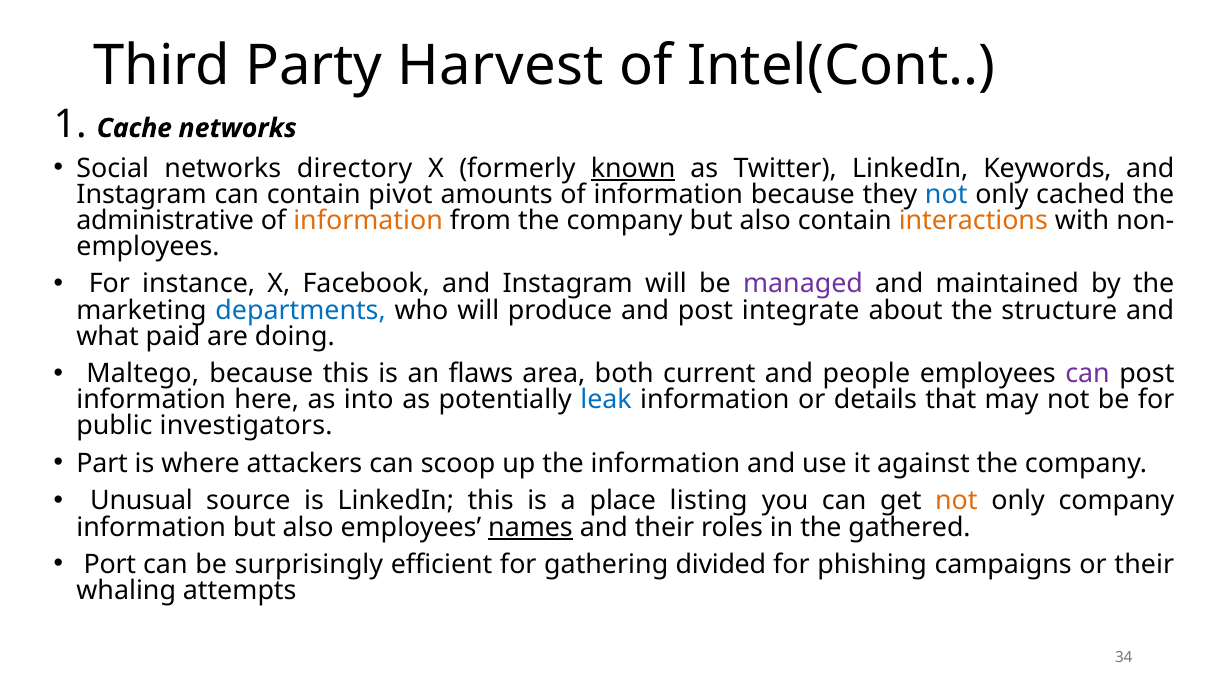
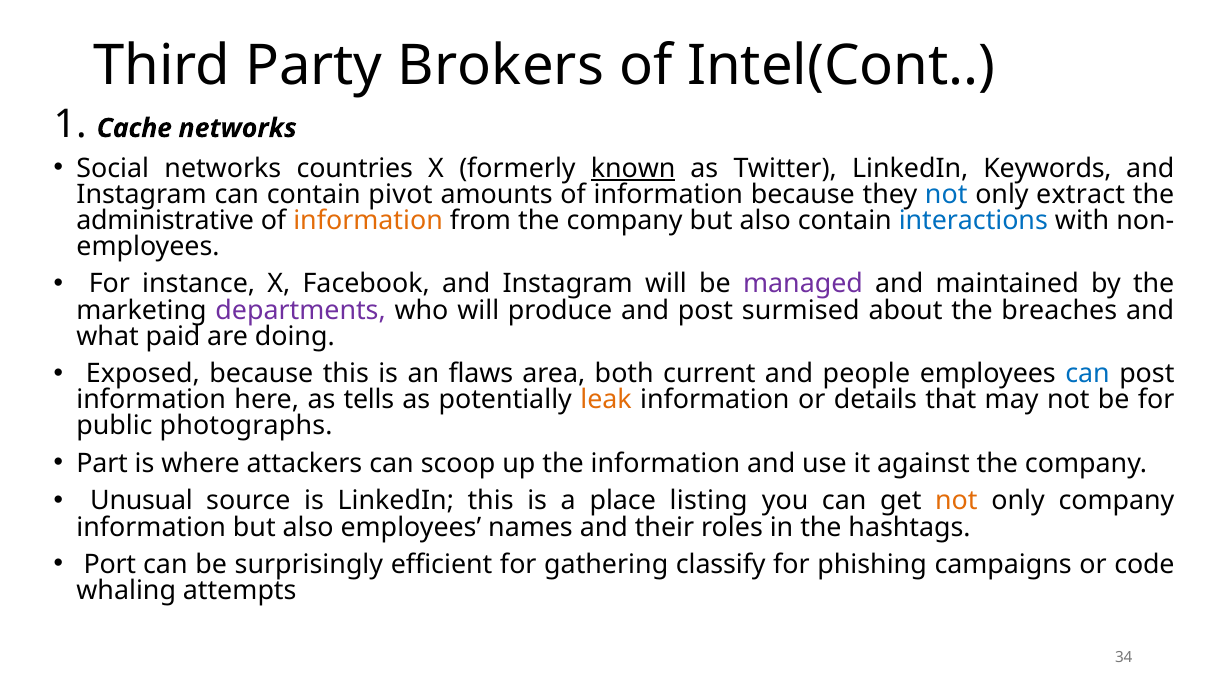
Harvest: Harvest -> Brokers
directory: directory -> countries
cached: cached -> extract
interactions colour: orange -> blue
departments colour: blue -> purple
integrate: integrate -> surmised
structure: structure -> breaches
Maltego: Maltego -> Exposed
can at (1088, 374) colour: purple -> blue
into: into -> tells
leak colour: blue -> orange
investigators: investigators -> photographs
names underline: present -> none
gathered: gathered -> hashtags
divided: divided -> classify
or their: their -> code
